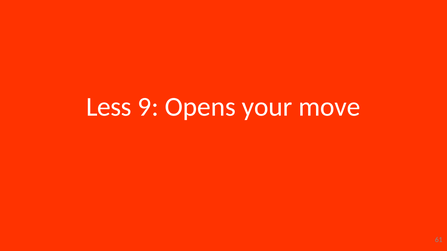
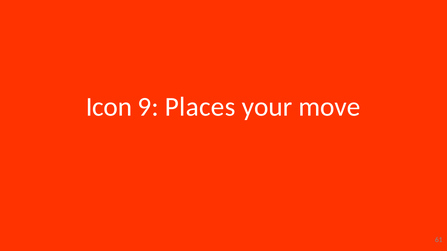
Less: Less -> Icon
Opens: Opens -> Places
